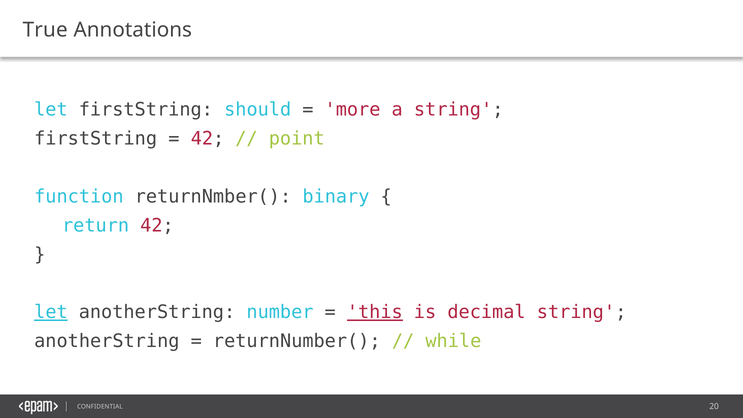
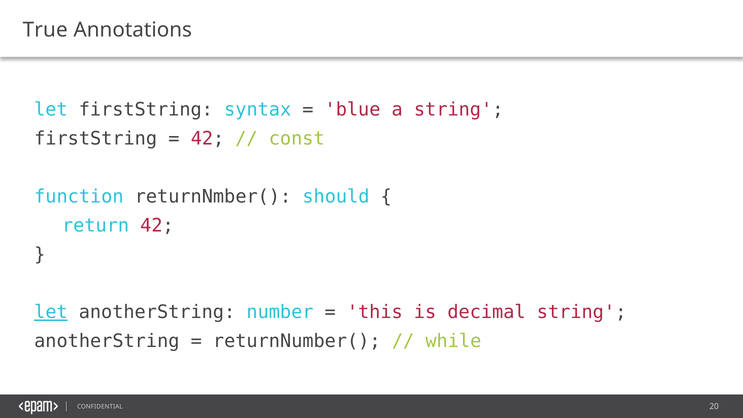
should: should -> syntax
more: more -> blue
point: point -> const
binary: binary -> should
this underline: present -> none
